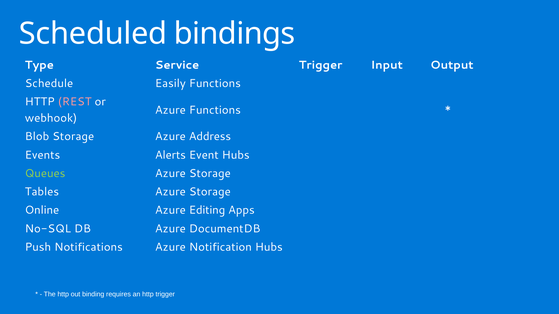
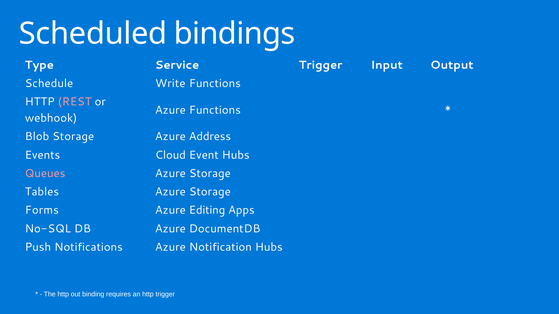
Easily: Easily -> Write
Alerts: Alerts -> Cloud
Queues colour: light green -> pink
Online: Online -> Forms
